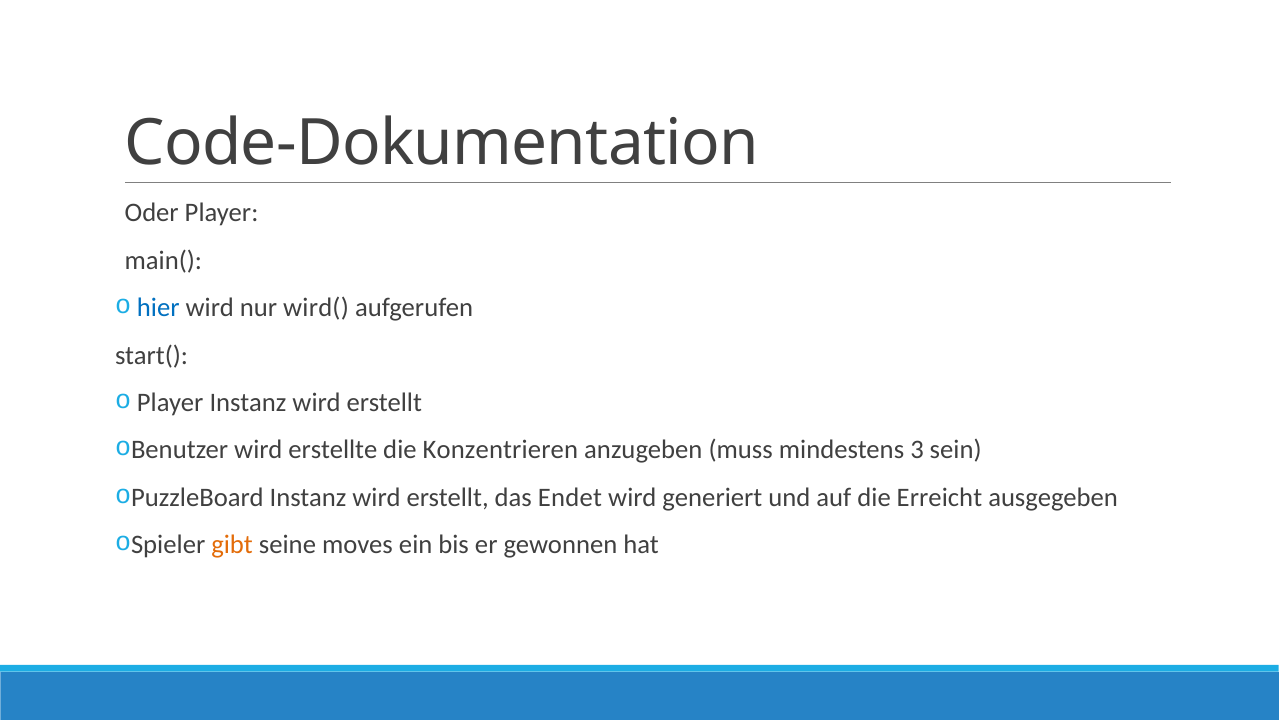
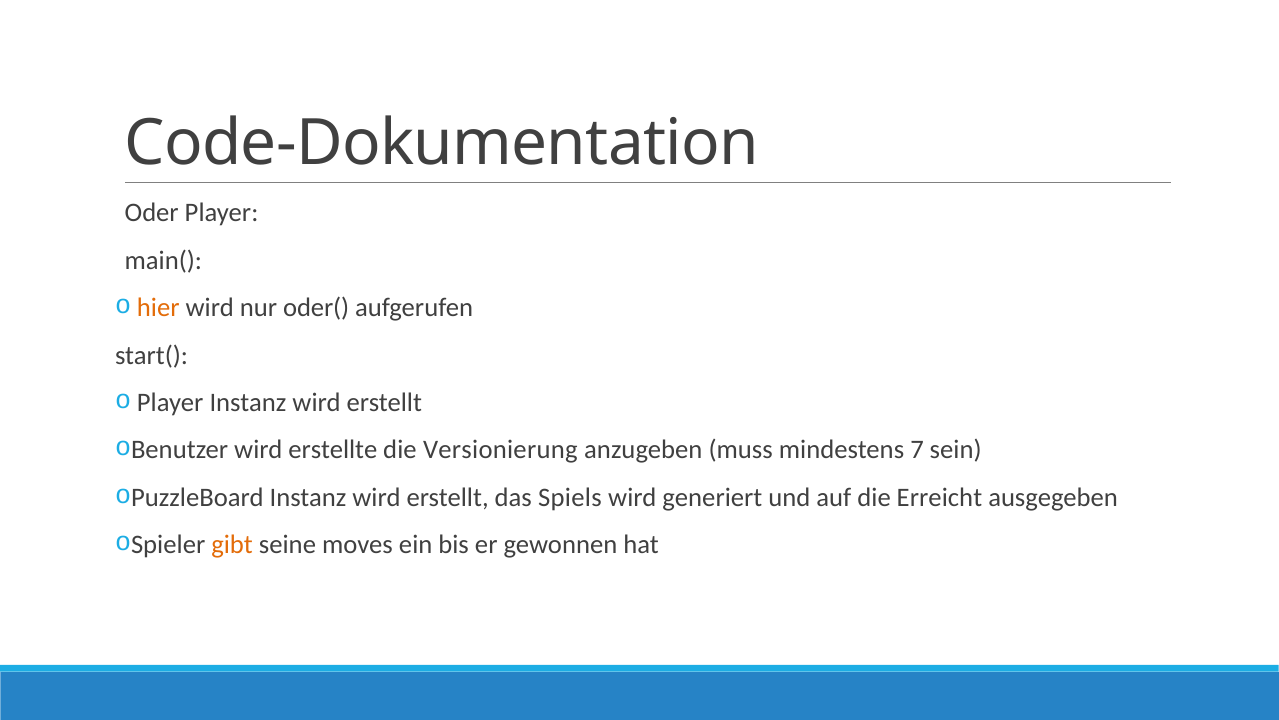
hier colour: blue -> orange
wird(: wird( -> oder(
Konzentrieren: Konzentrieren -> Versionierung
3: 3 -> 7
Endet: Endet -> Spiels
